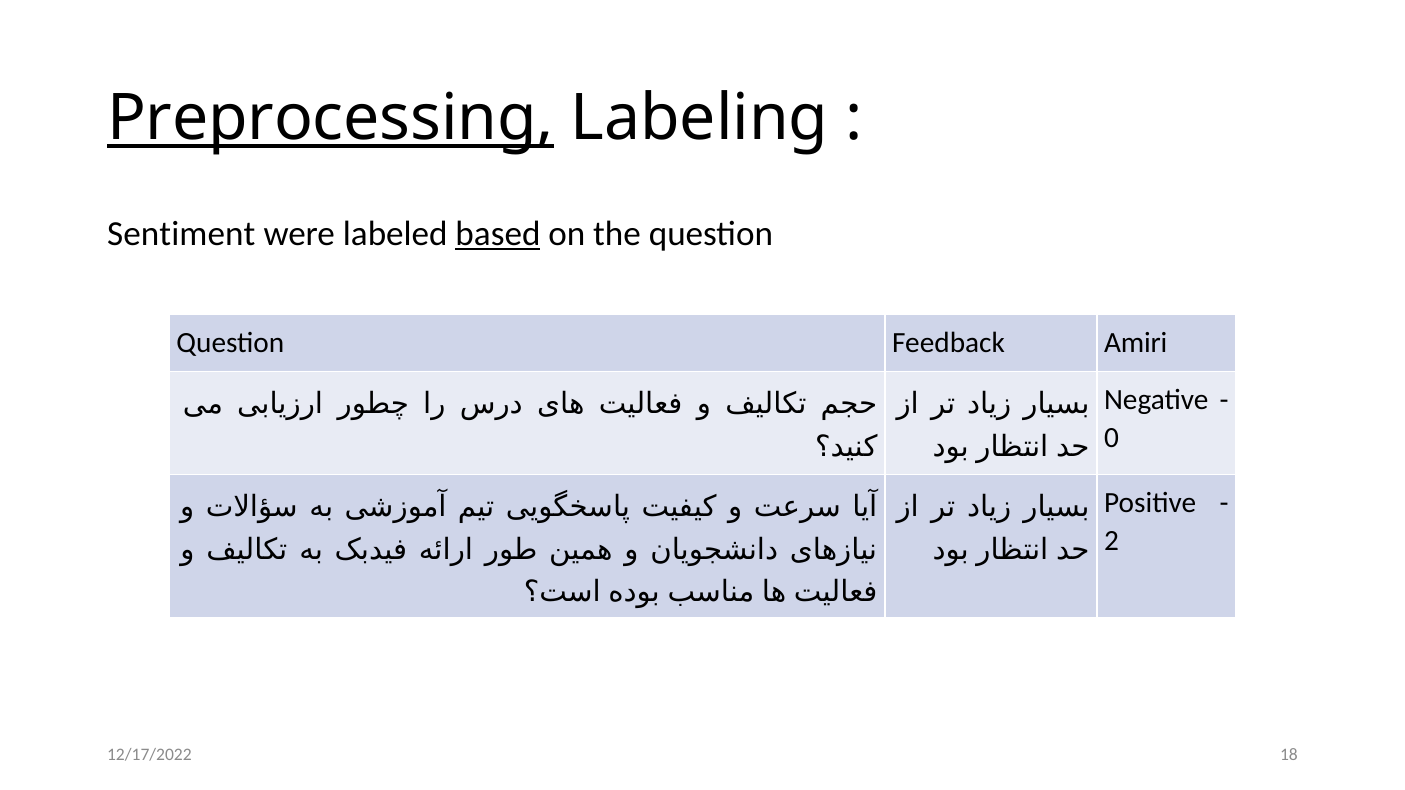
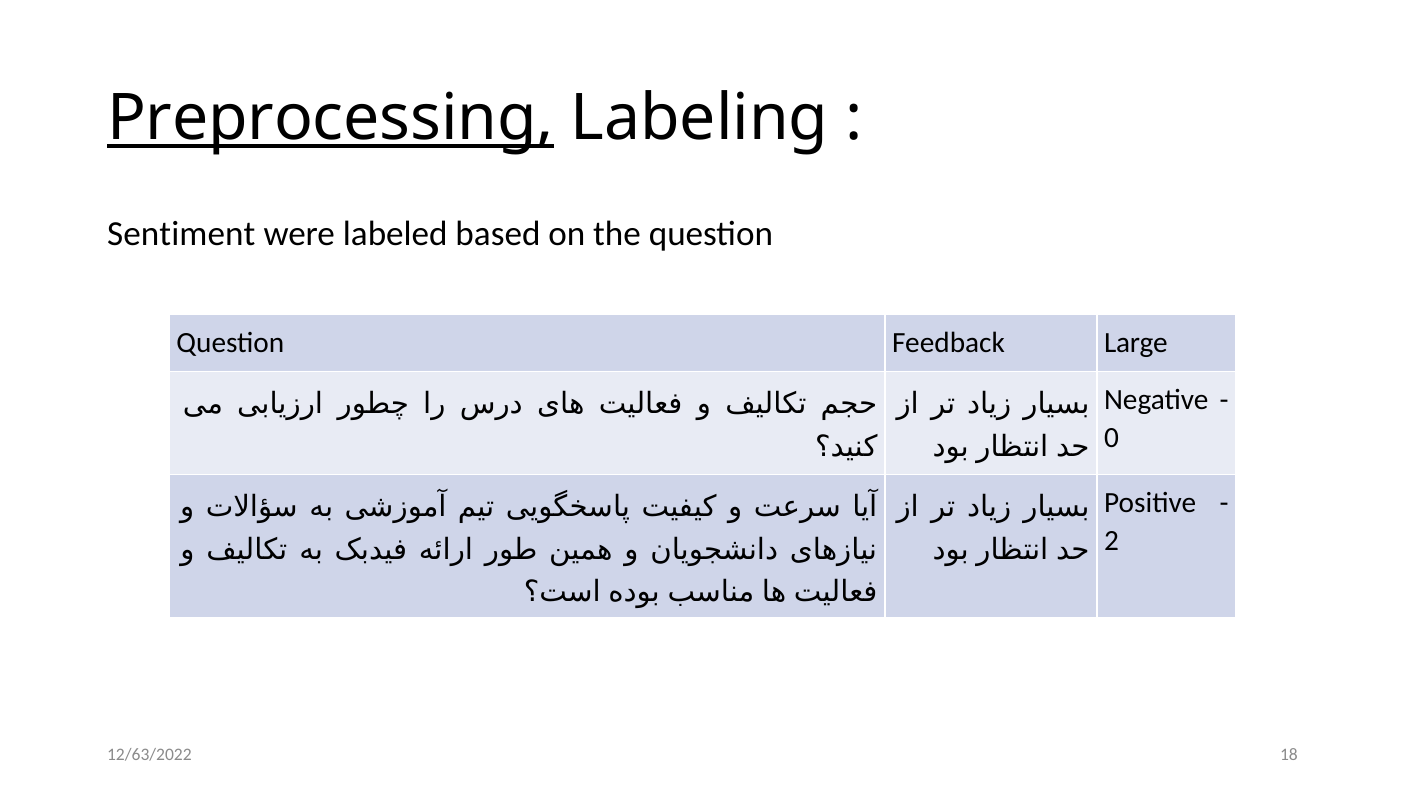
based underline: present -> none
Amiri: Amiri -> Large
12/17/2022: 12/17/2022 -> 12/63/2022
